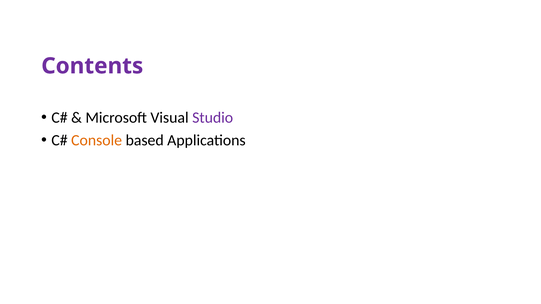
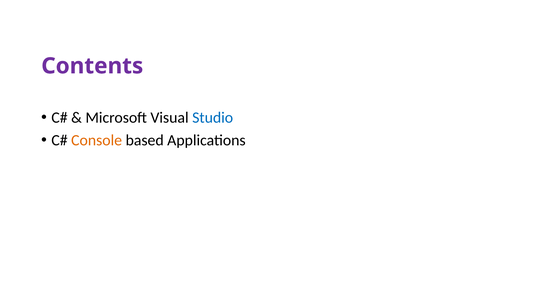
Studio colour: purple -> blue
